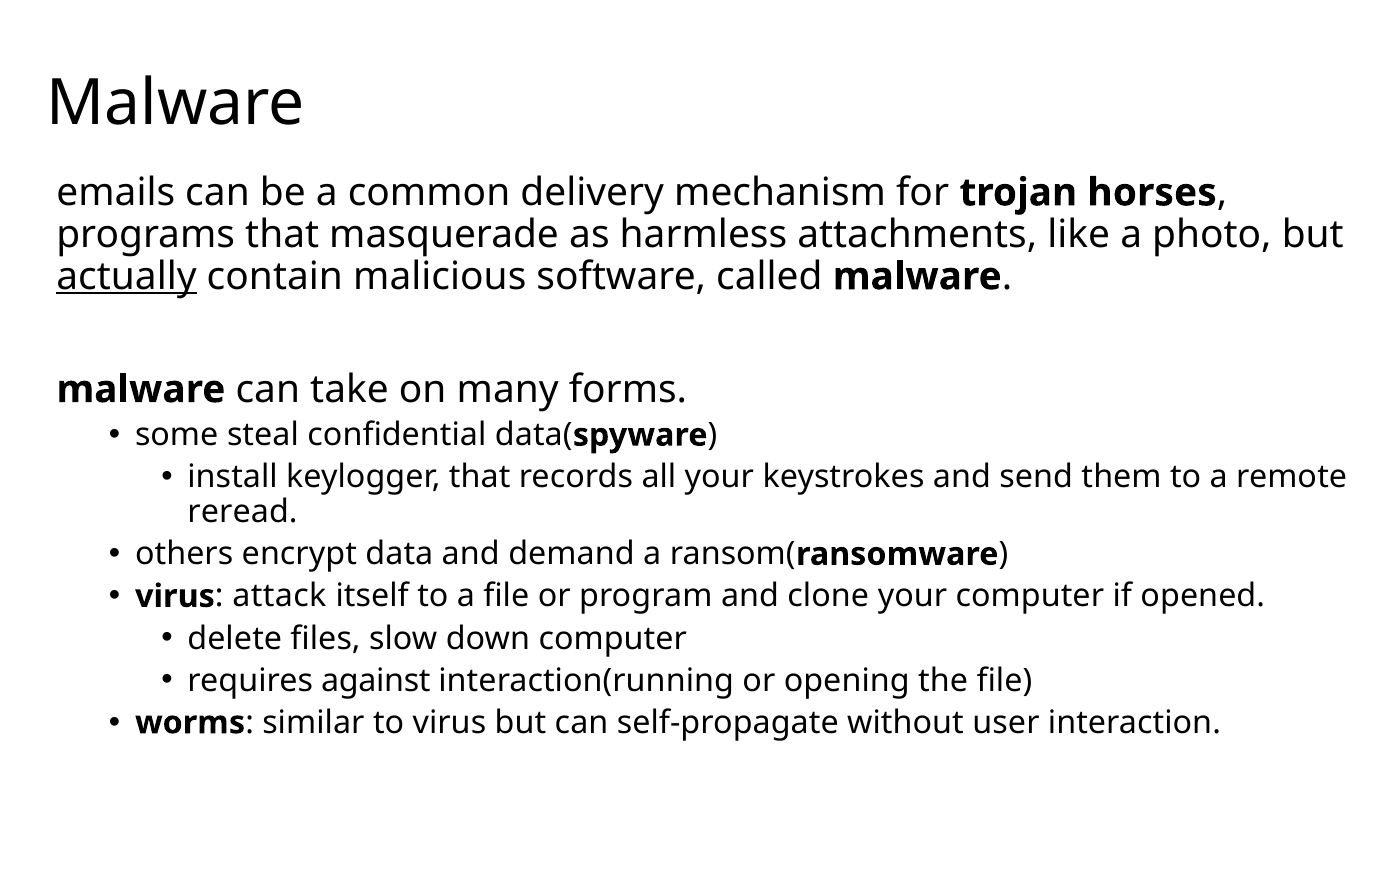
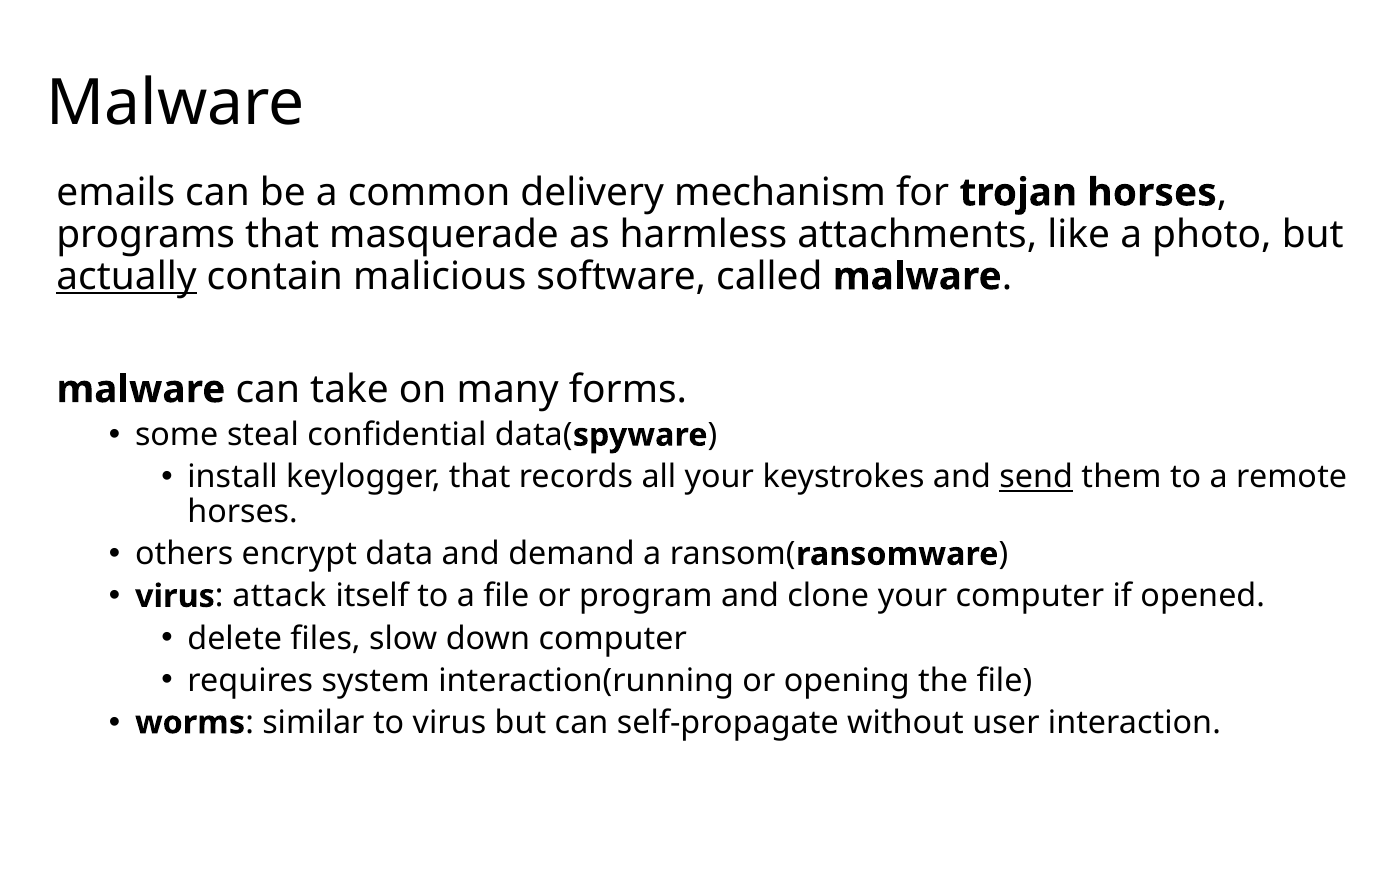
send underline: none -> present
reread at (243, 513): reread -> horses
against: against -> system
